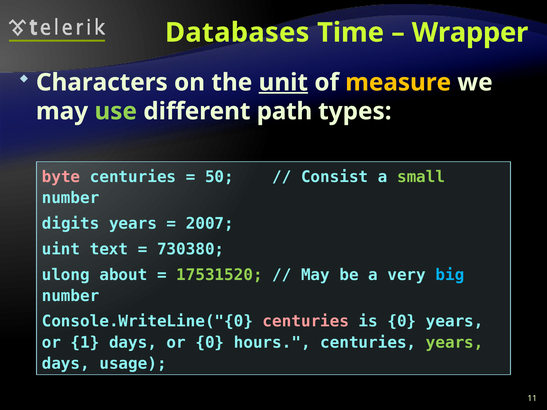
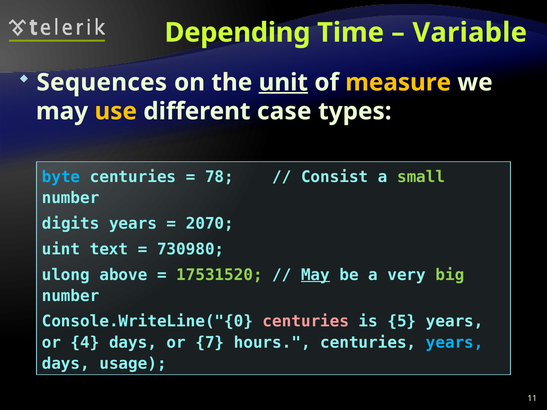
Databases: Databases -> Depending
Wrapper: Wrapper -> Variable
Characters: Characters -> Sequences
use colour: light green -> yellow
path: path -> case
byte colour: pink -> light blue
50: 50 -> 78
2007: 2007 -> 2070
730380: 730380 -> 730980
about: about -> above
May at (315, 275) underline: none -> present
big colour: light blue -> light green
is 0: 0 -> 5
1: 1 -> 4
or 0: 0 -> 7
years at (455, 343) colour: light green -> light blue
